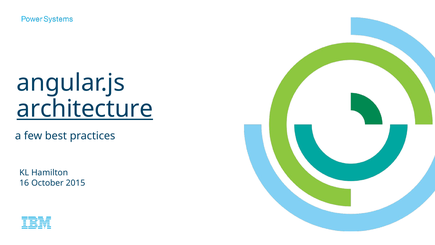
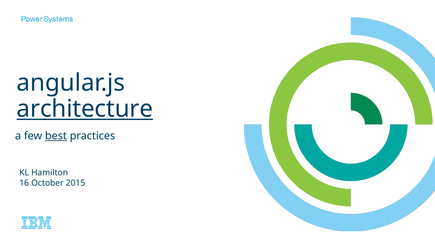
best underline: none -> present
